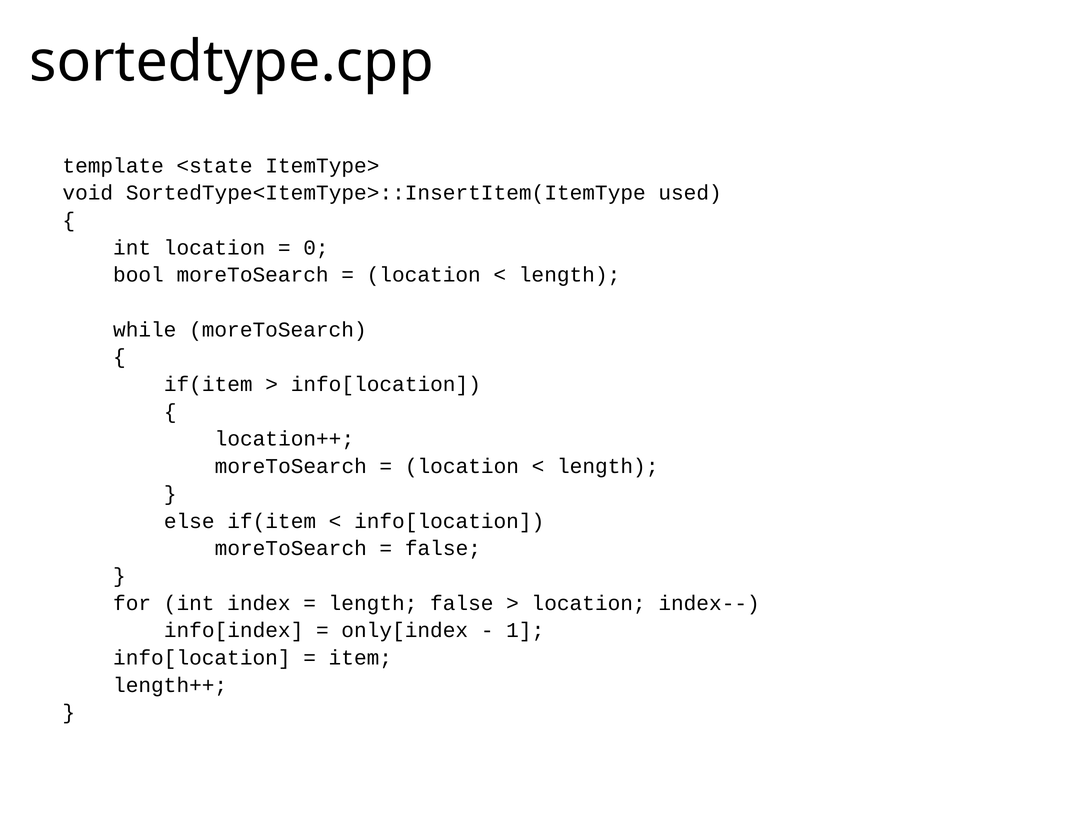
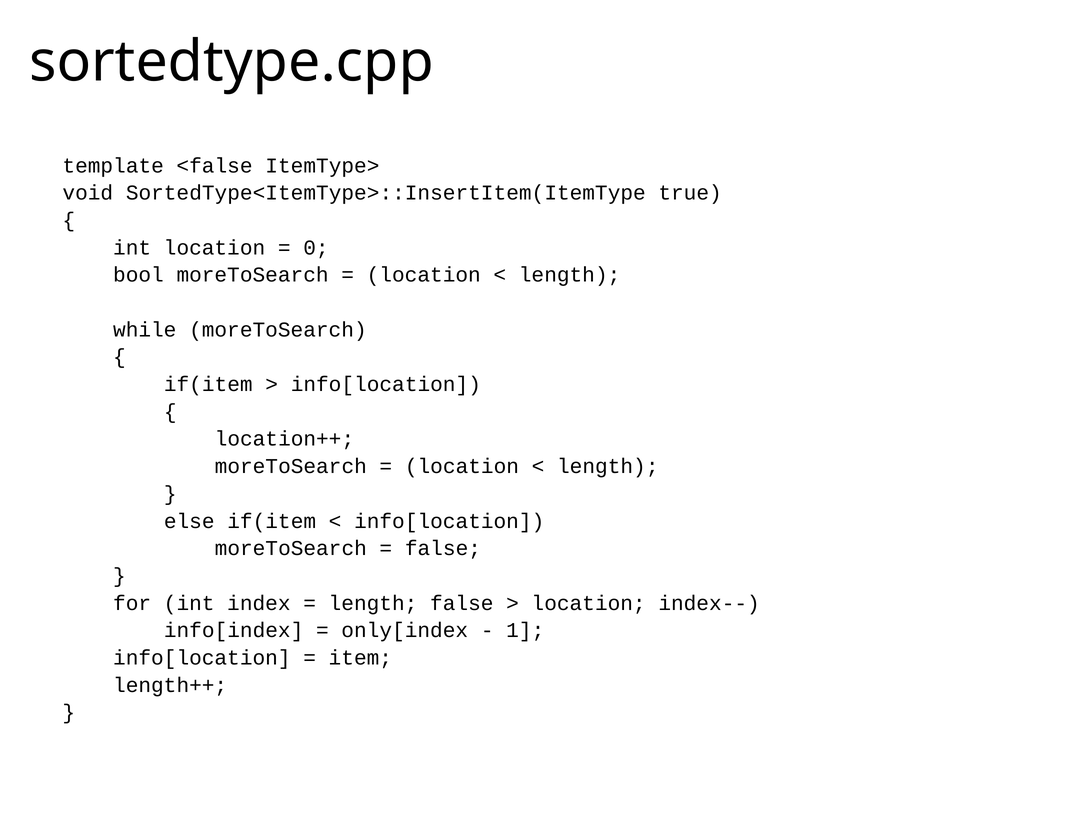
<state: <state -> <false
used: used -> true
